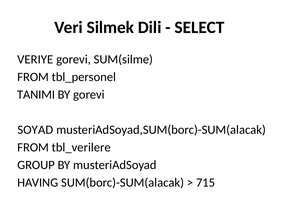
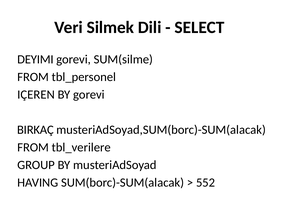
VERIYE: VERIYE -> DEYIMI
TANIMI: TANIMI -> IÇEREN
SOYAD: SOYAD -> BIRKAÇ
715: 715 -> 552
